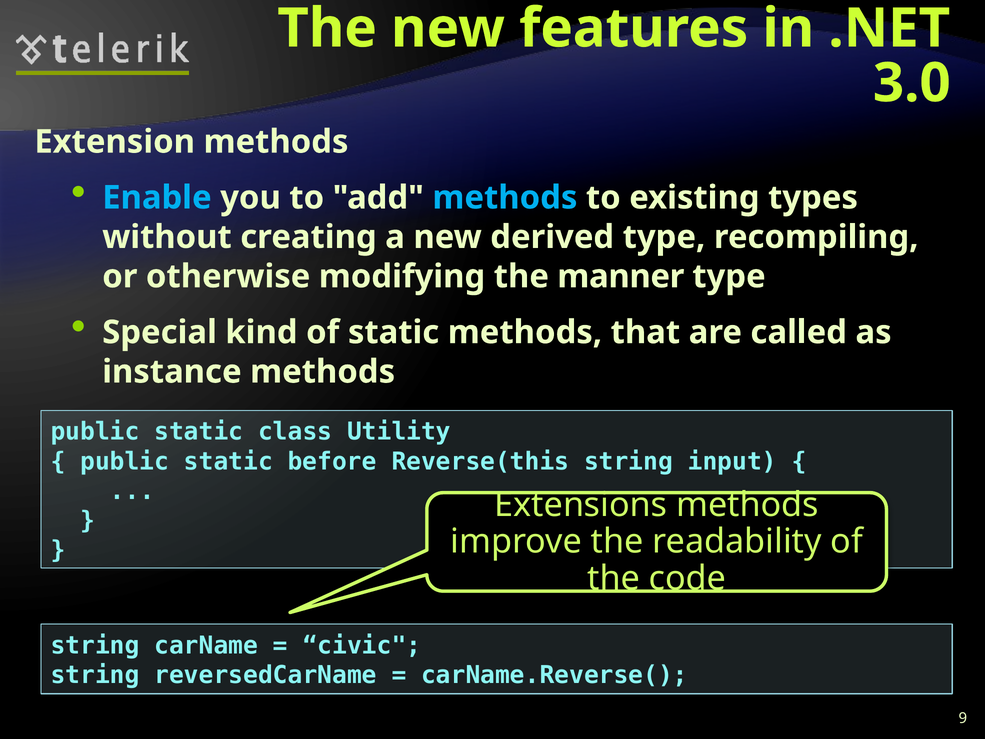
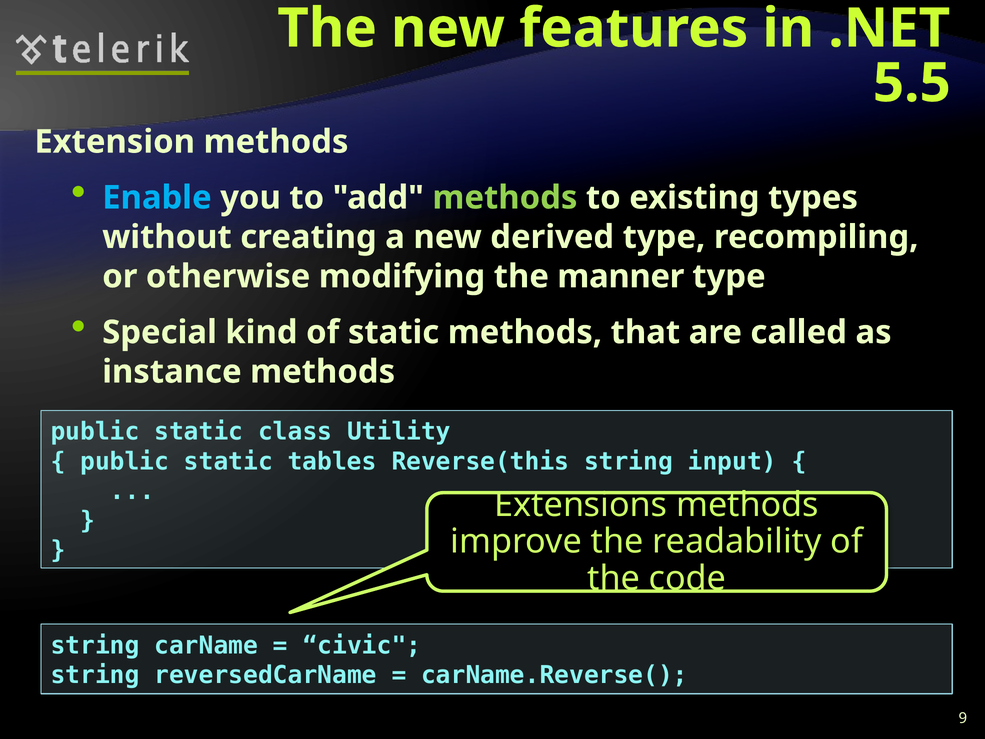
3.0: 3.0 -> 5.5
methods at (505, 198) colour: light blue -> light green
before: before -> tables
